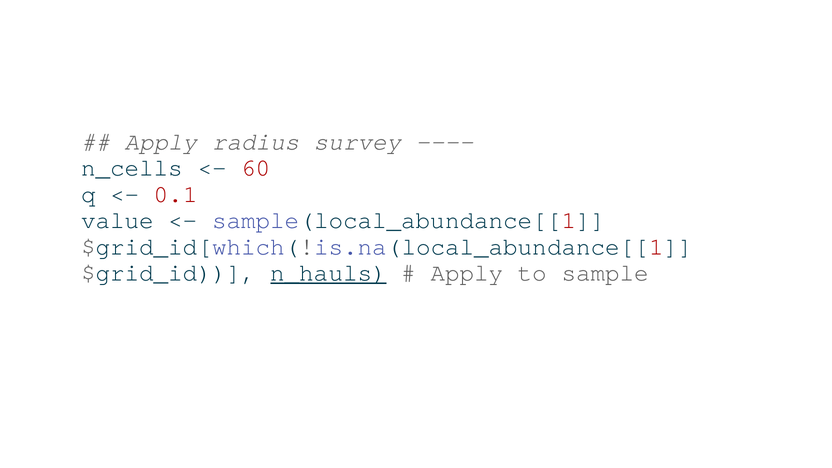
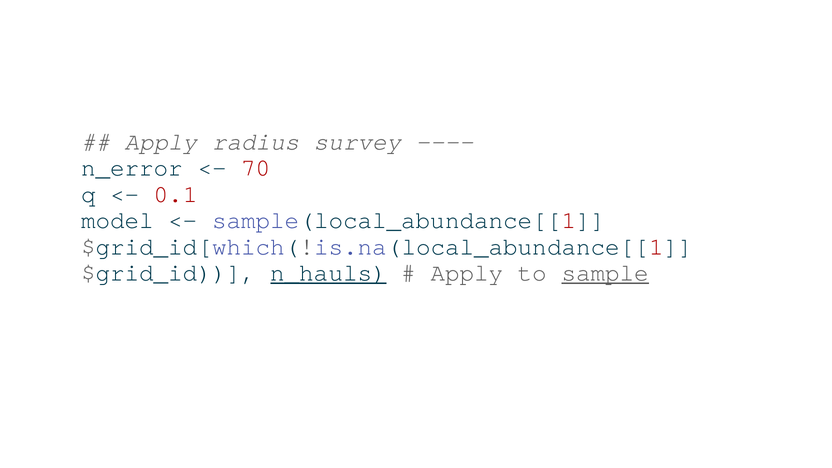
n_cells: n_cells -> n_error
60: 60 -> 70
value: value -> model
sample underline: none -> present
